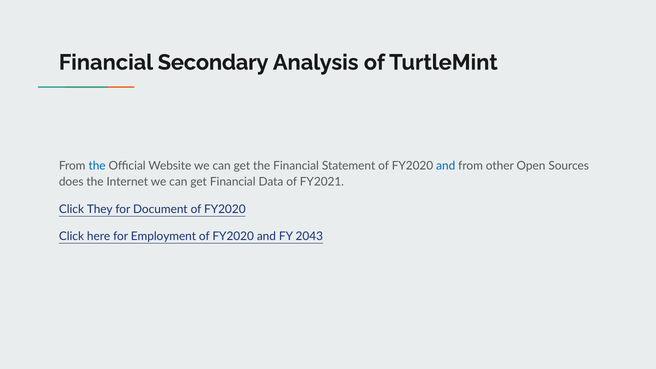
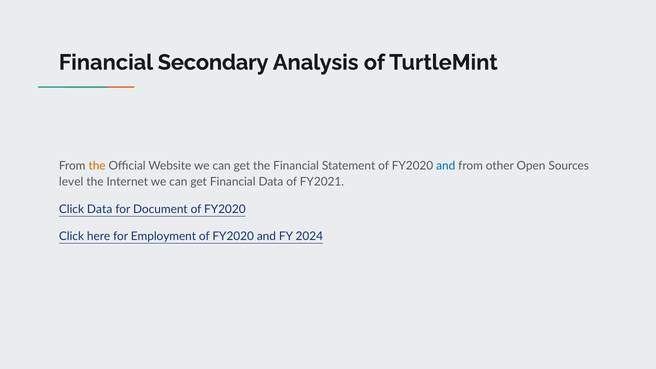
the at (97, 166) colour: blue -> orange
does: does -> level
Click They: They -> Data
2043: 2043 -> 2024
